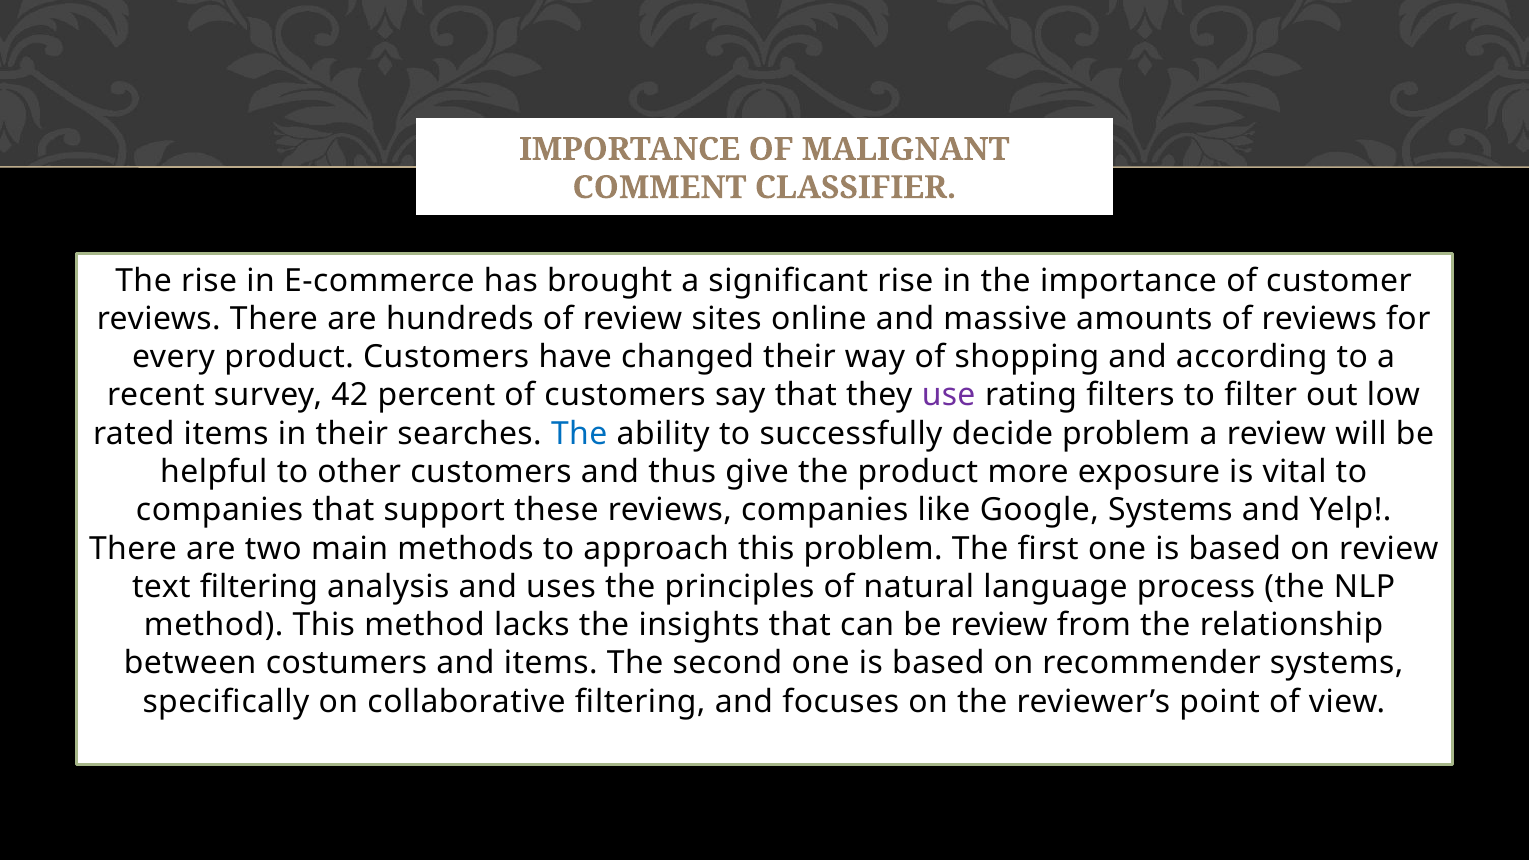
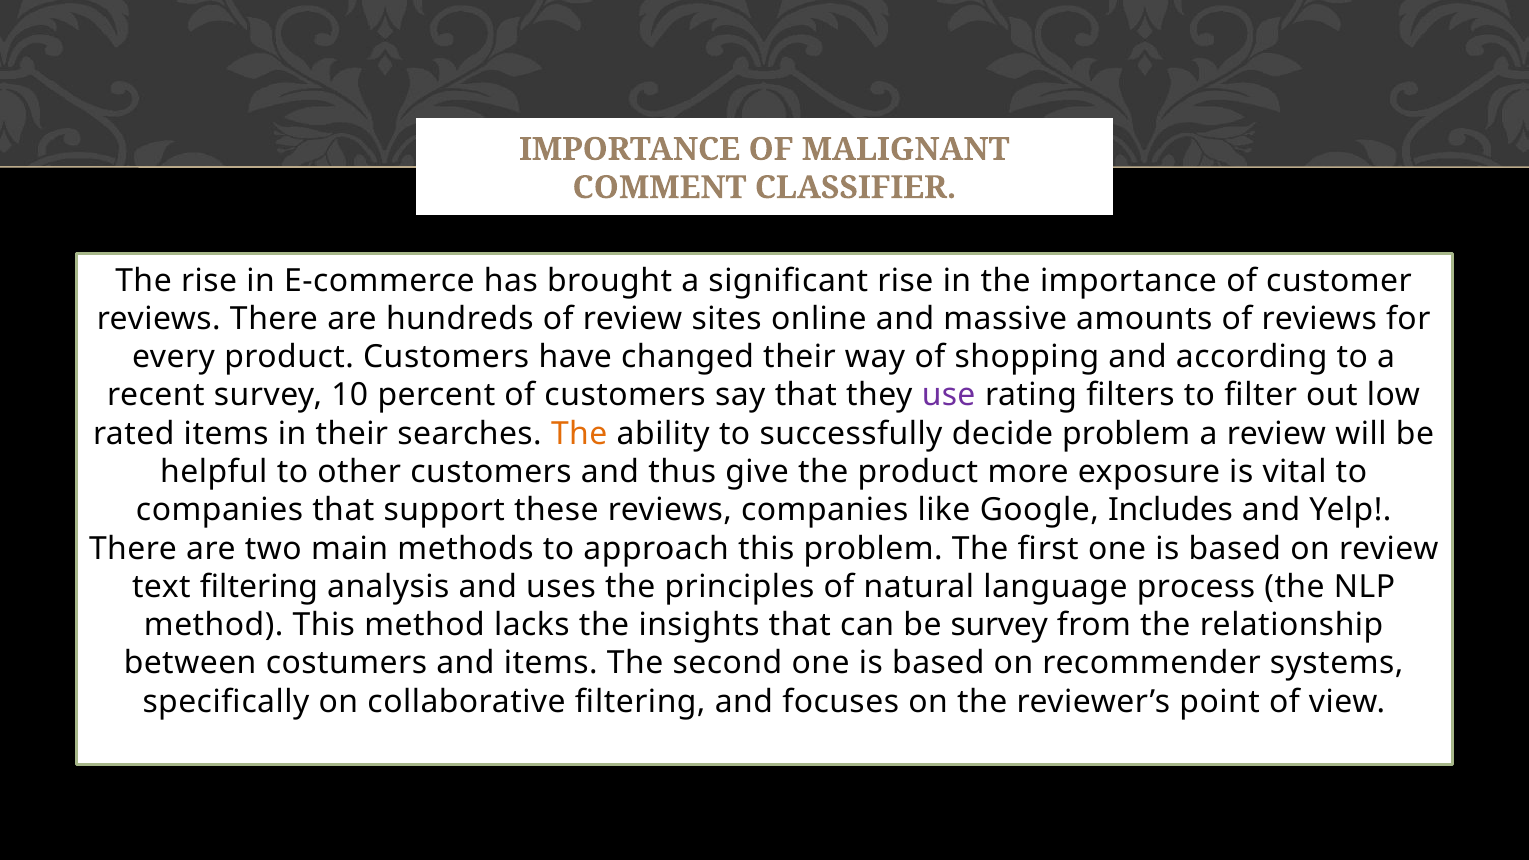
42: 42 -> 10
The at (579, 434) colour: blue -> orange
Google Systems: Systems -> Includes
be review: review -> survey
